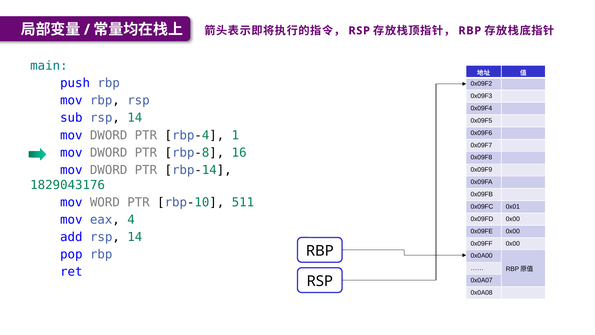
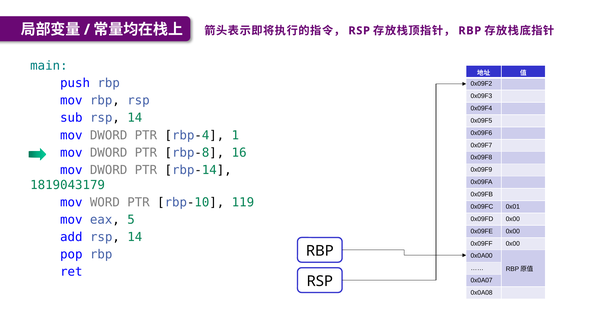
1829043176: 1829043176 -> 1819043179
511: 511 -> 119
4: 4 -> 5
